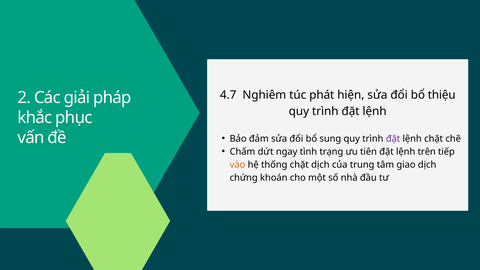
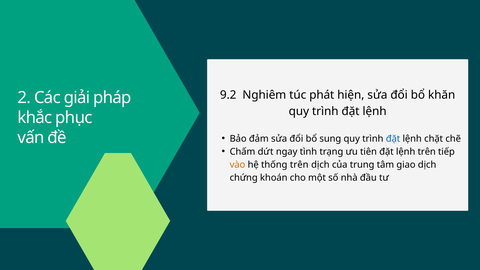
4.7: 4.7 -> 9.2
thiệu: thiệu -> khăn
đặt at (393, 139) colour: purple -> blue
thống chặt: chặt -> trên
